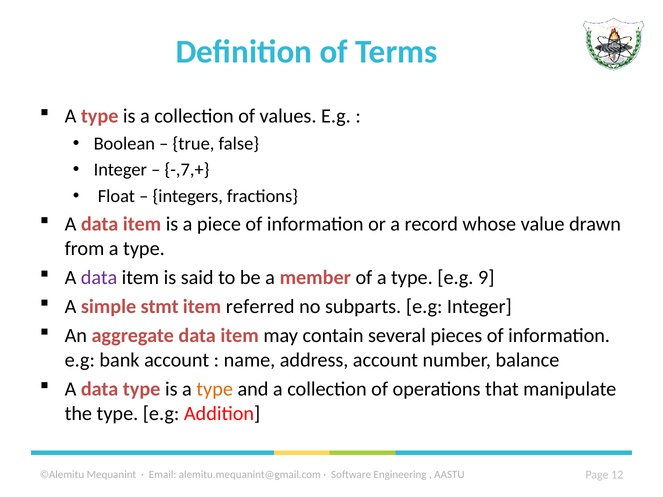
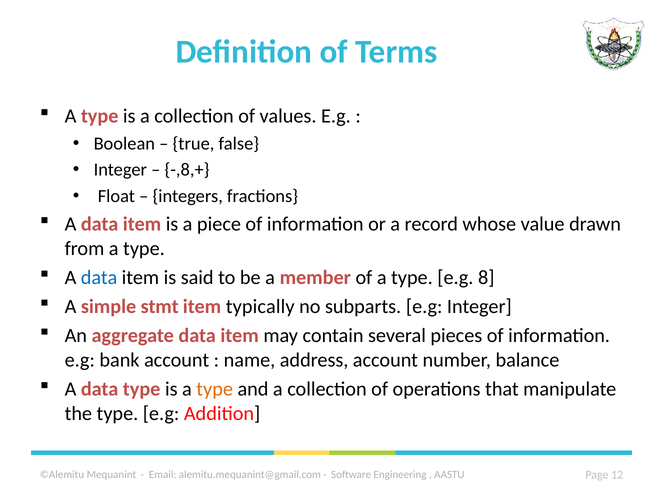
-,7,+: -,7,+ -> -,8,+
data at (99, 278) colour: purple -> blue
9: 9 -> 8
referred: referred -> typically
